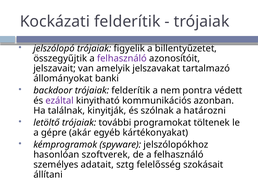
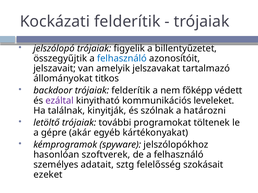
felhasználó at (122, 59) colour: purple -> blue
banki: banki -> titkos
pontra: pontra -> főképp
azonban: azonban -> leveleket
állítani: állítani -> ezeket
